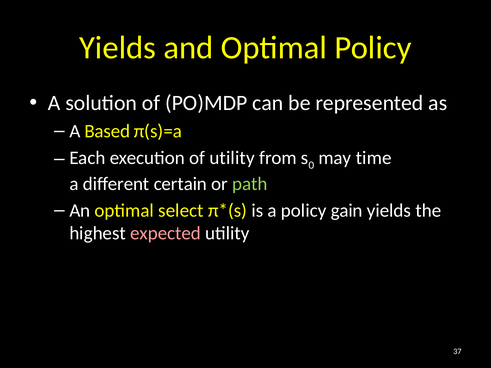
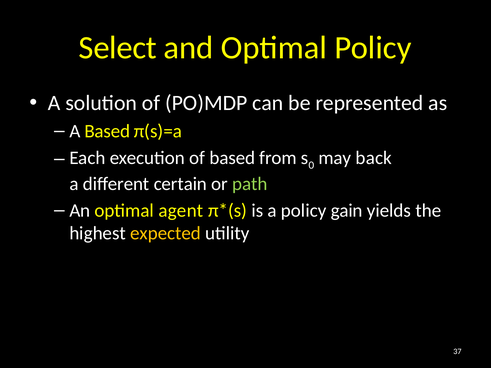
Yields at (118, 48): Yields -> Select
of utility: utility -> based
time: time -> back
select: select -> agent
expected colour: pink -> yellow
